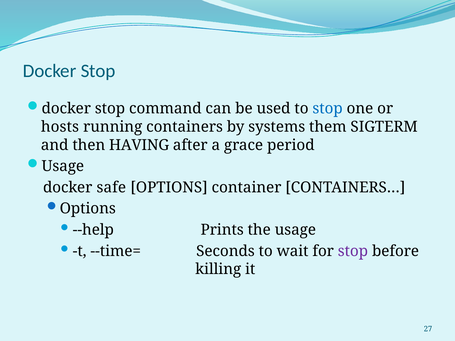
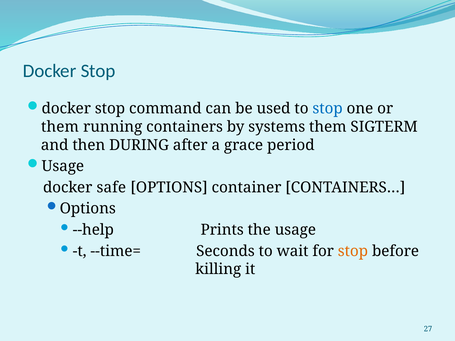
hosts at (60, 127): hosts -> them
HAVING: HAVING -> DURING
stop at (353, 251) colour: purple -> orange
